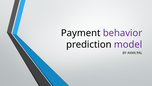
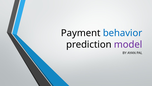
behavior colour: purple -> blue
